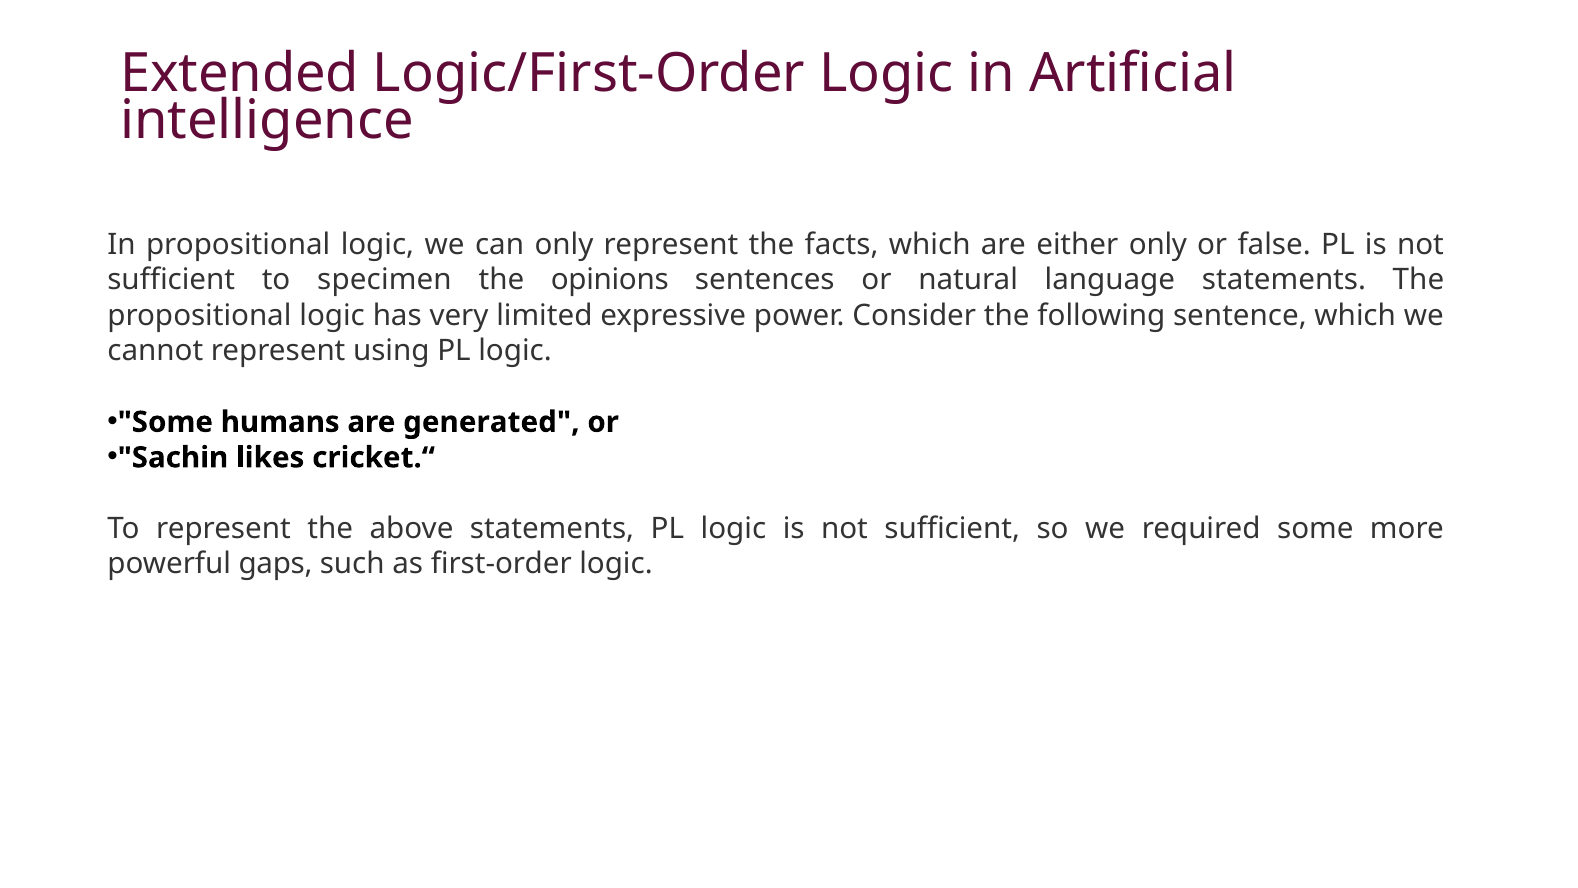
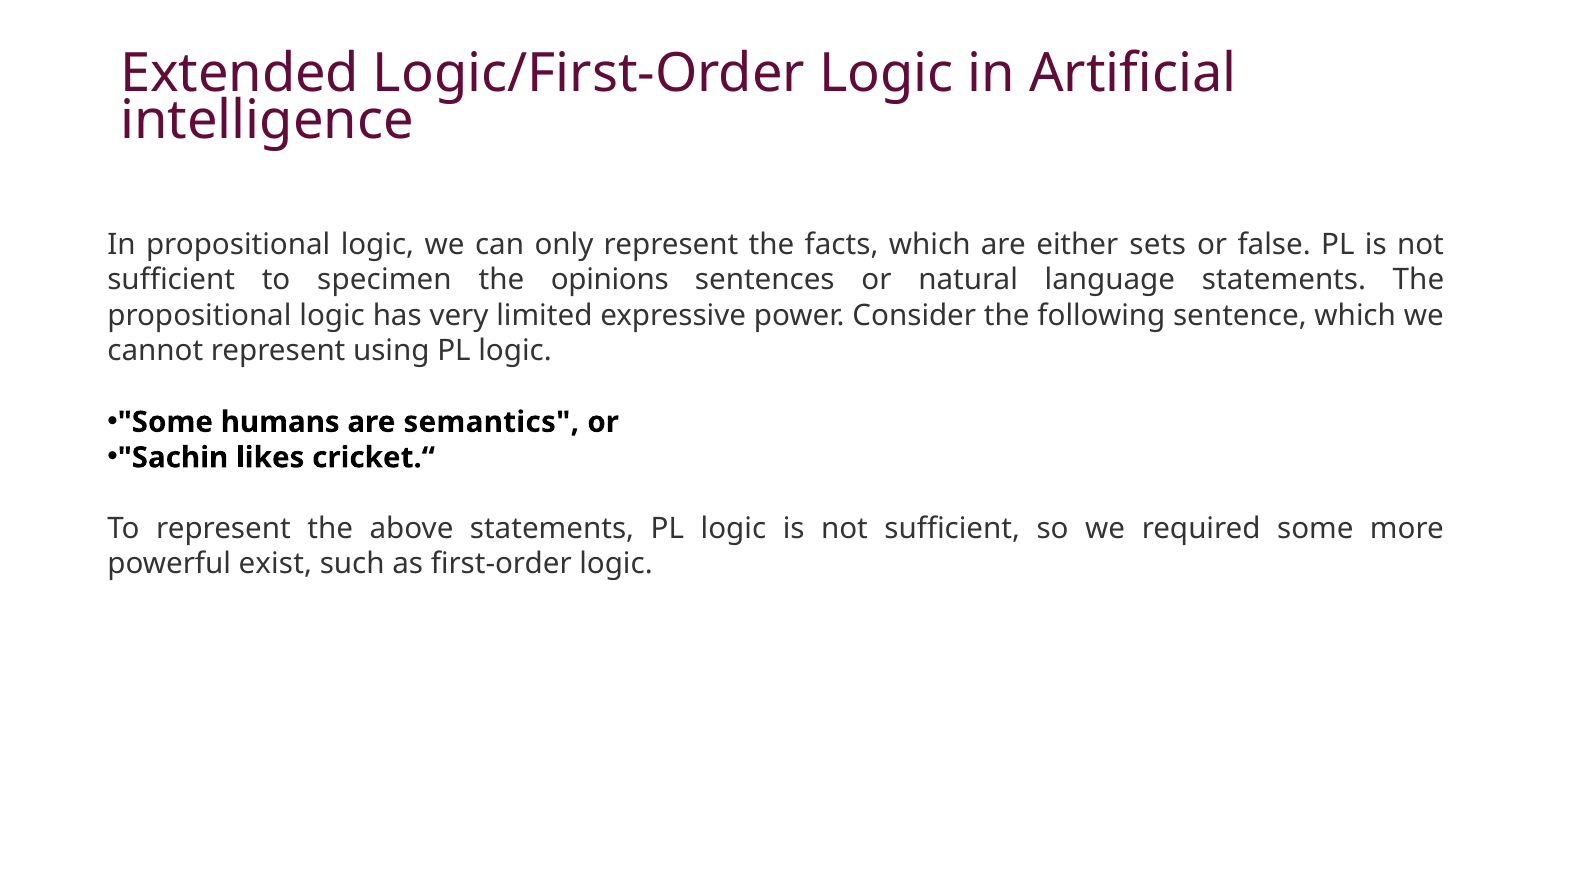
either only: only -> sets
generated: generated -> semantics
gaps: gaps -> exist
